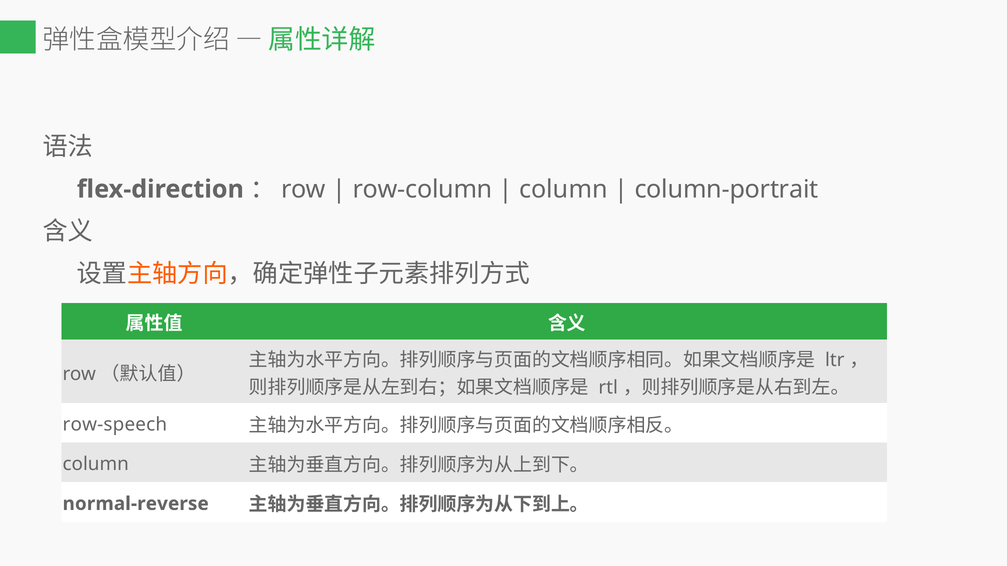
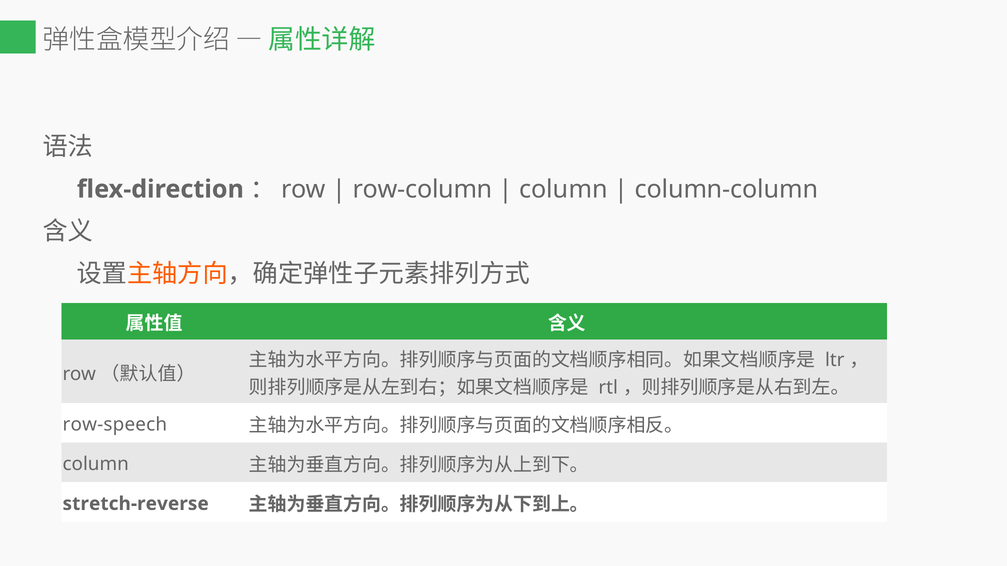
column-portrait: column-portrait -> column-column
normal-reverse: normal-reverse -> stretch-reverse
